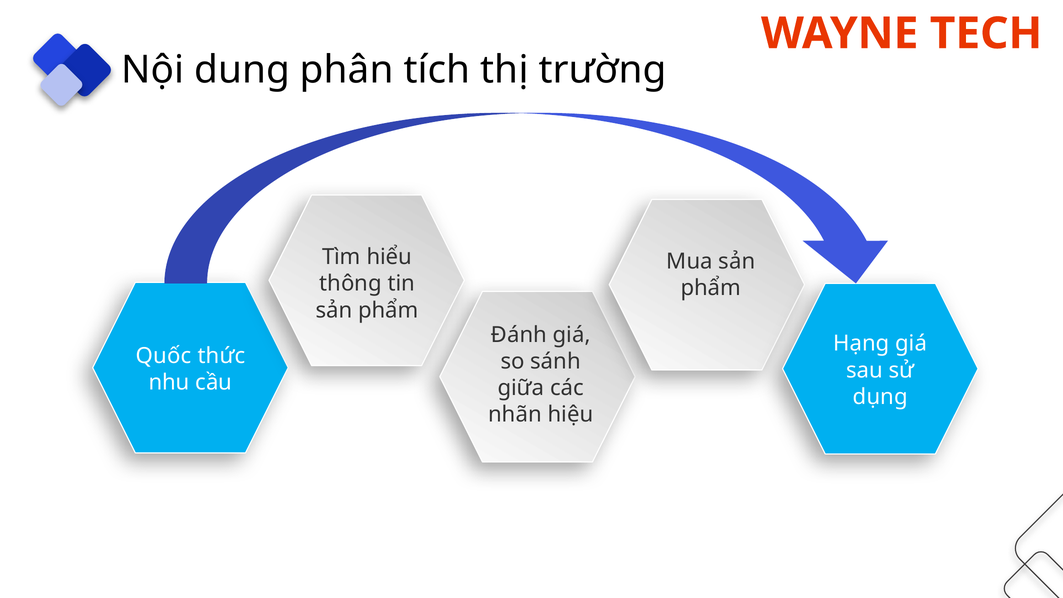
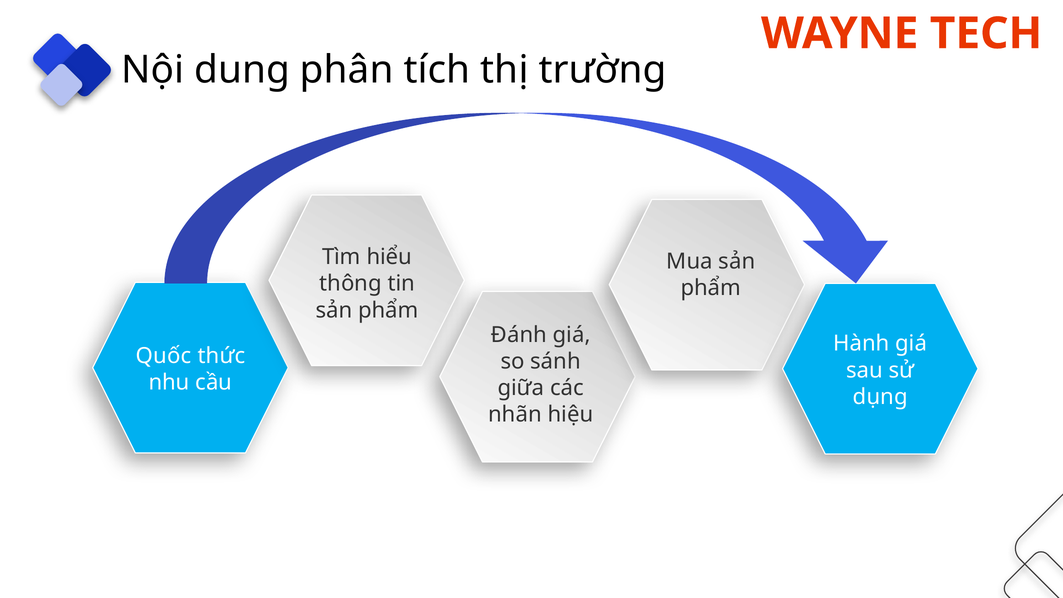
Hạng: Hạng -> Hành
